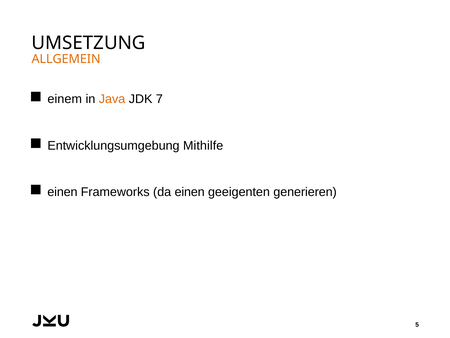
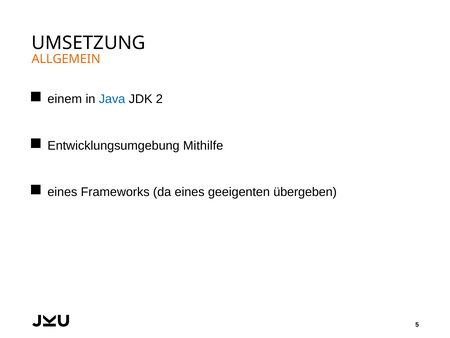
Java colour: orange -> blue
7: 7 -> 2
einen at (62, 192): einen -> eines
da einen: einen -> eines
generieren: generieren -> übergeben
